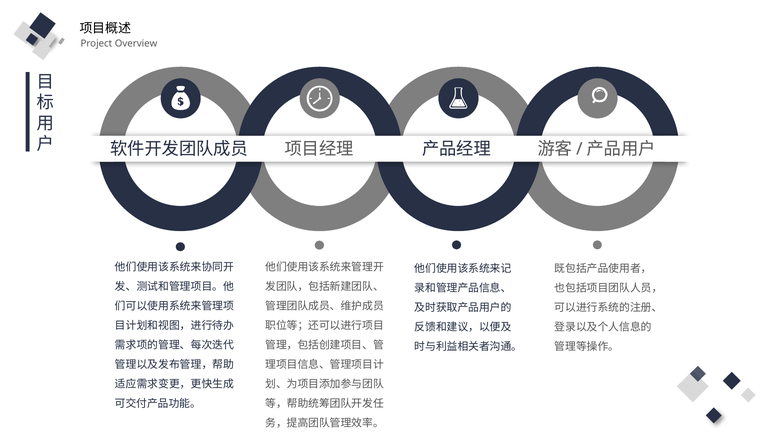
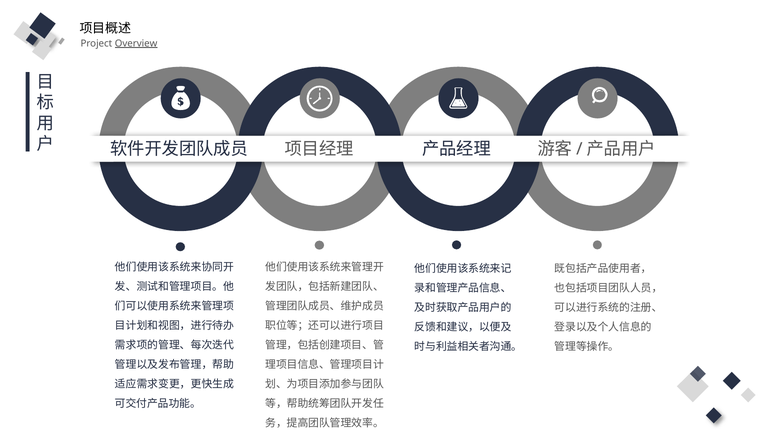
Overview underline: none -> present
